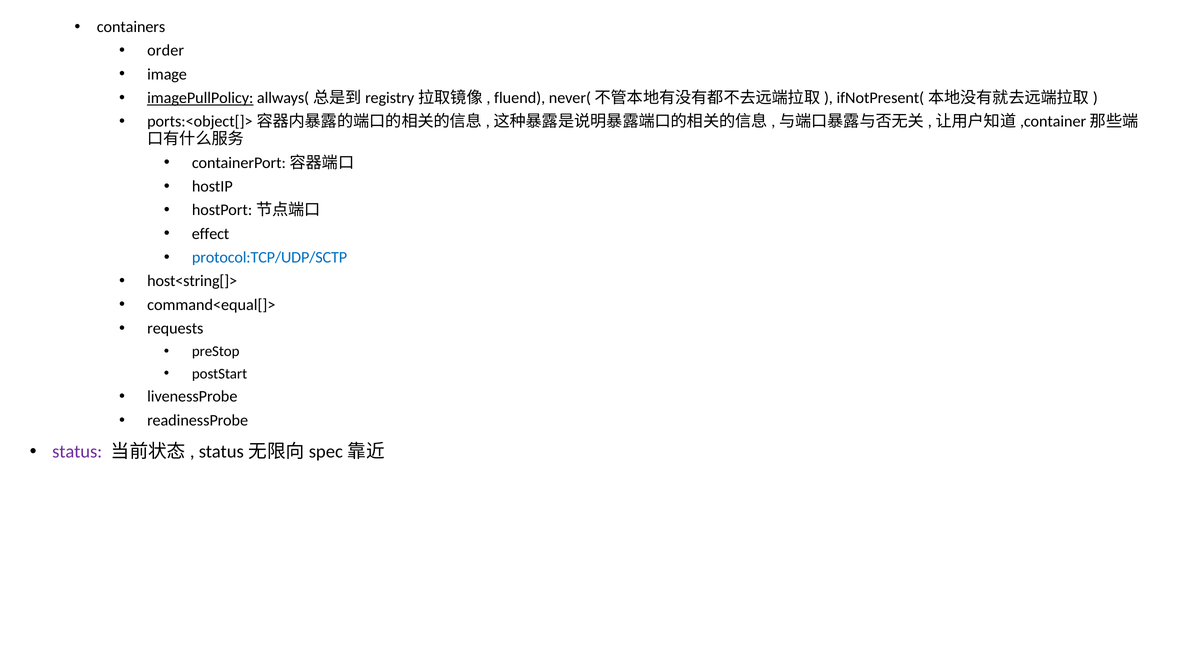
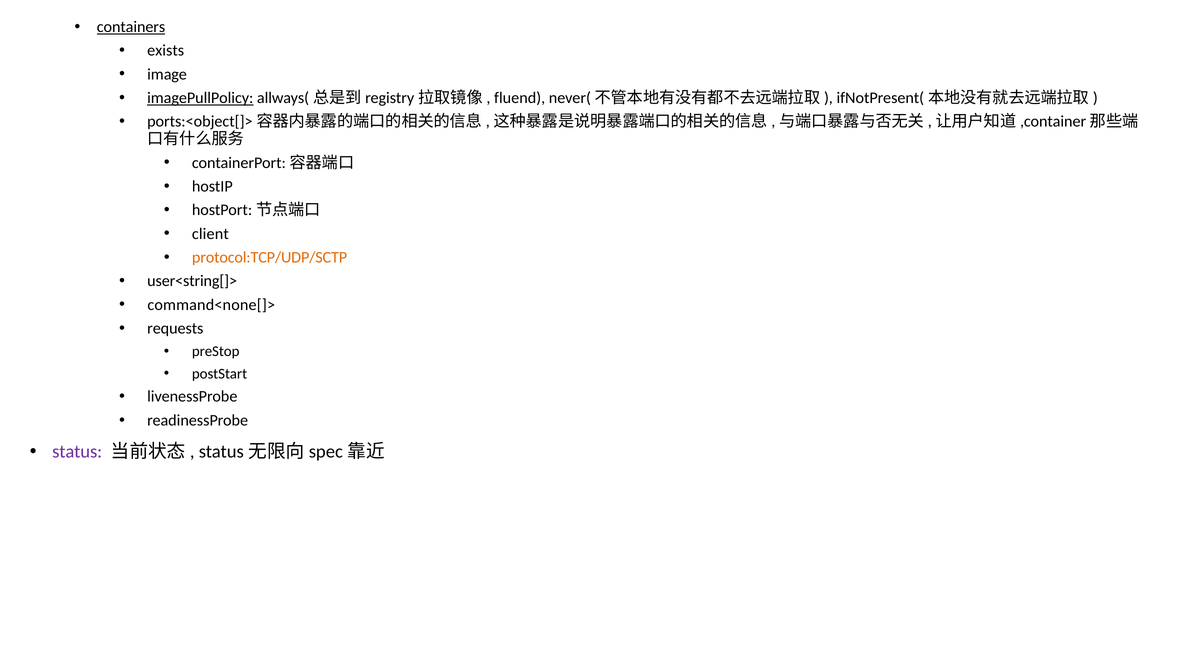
containers underline: none -> present
order: order -> exists
effect: effect -> client
protocol:TCP/UDP/SCTP colour: blue -> orange
host<string[]>: host<string[]> -> user<string[]>
command<equal[]>: command<equal[]> -> command<none[]>
